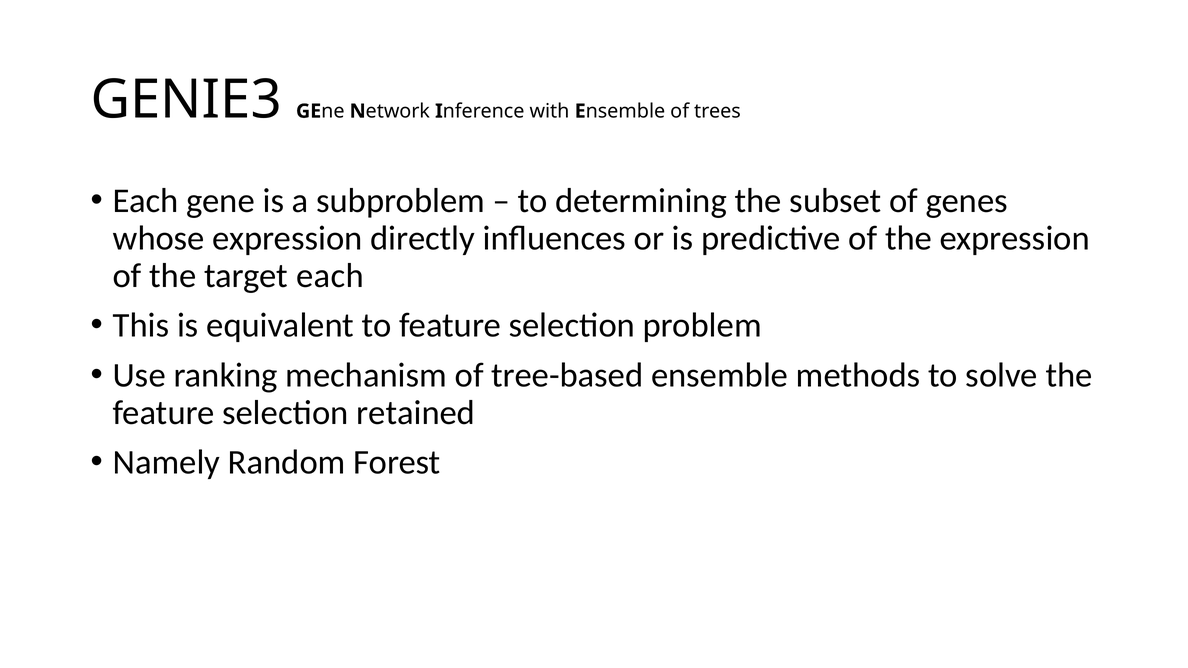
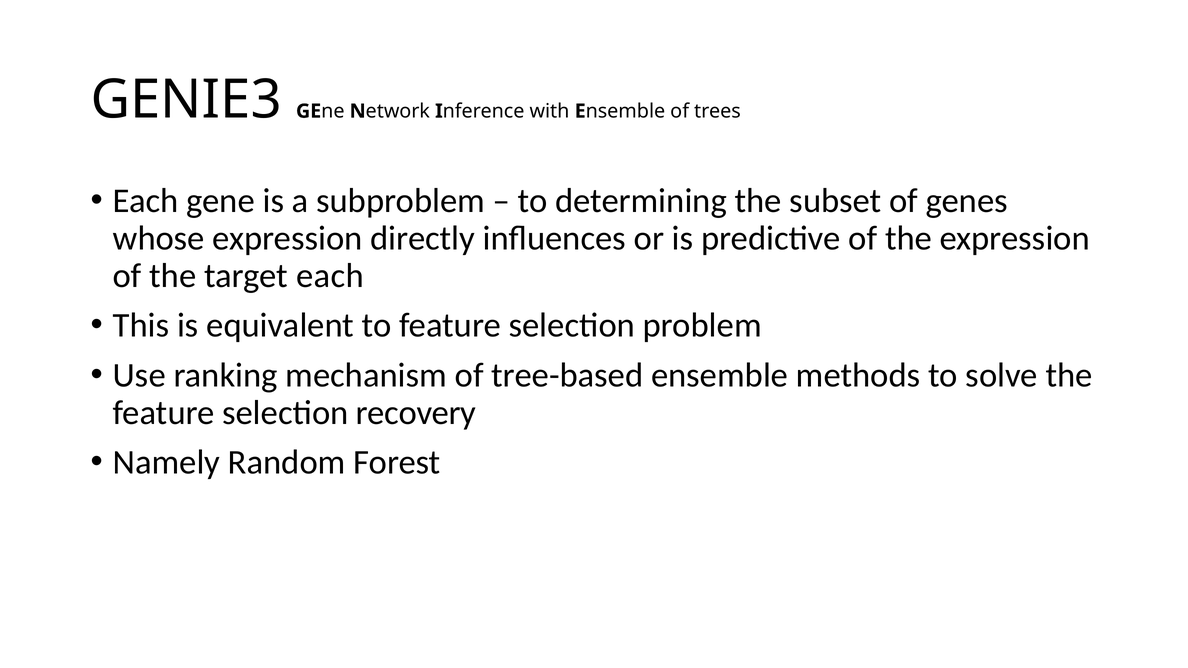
retained: retained -> recovery
